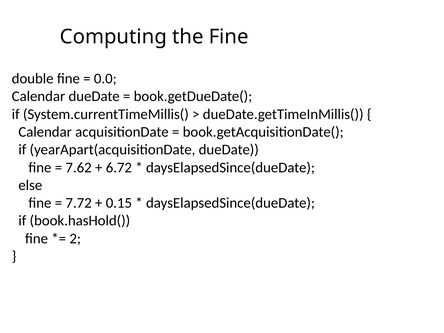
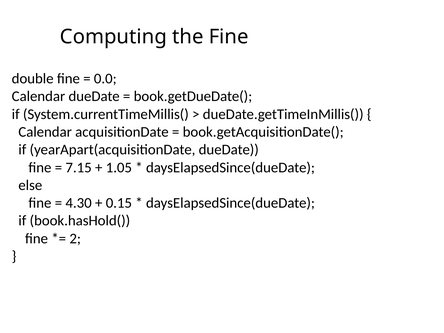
7.62: 7.62 -> 7.15
6.72: 6.72 -> 1.05
7.72: 7.72 -> 4.30
